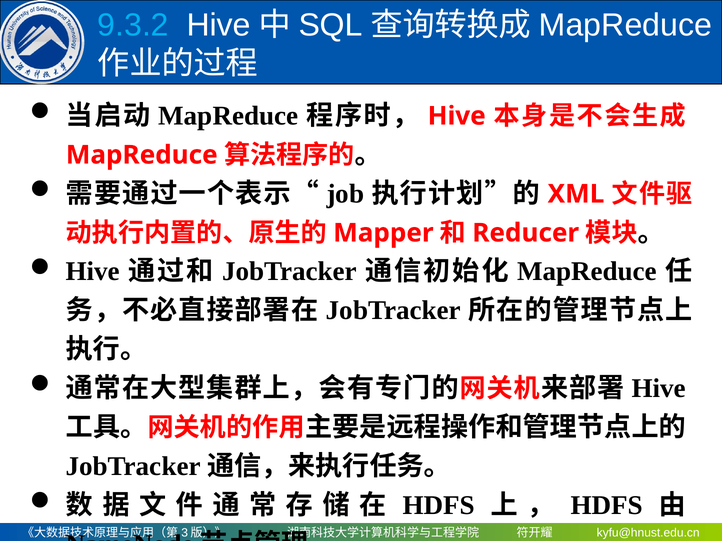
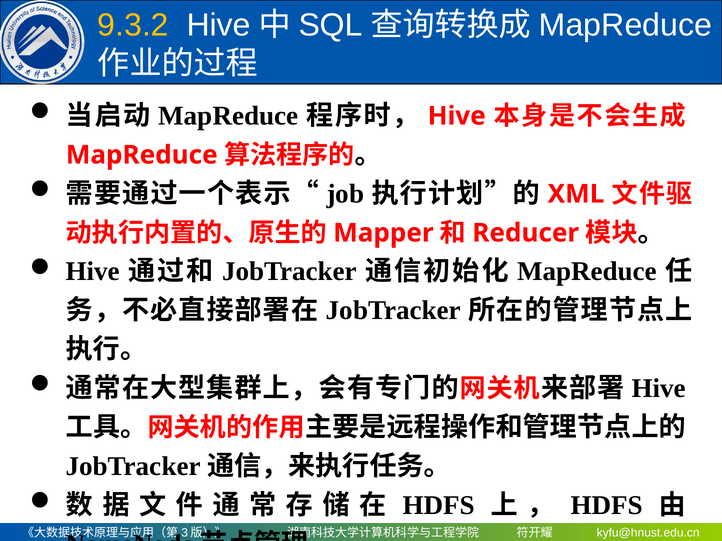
9.3.2 colour: light blue -> yellow
